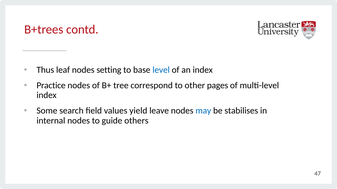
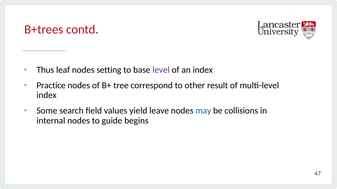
level colour: blue -> purple
pages: pages -> result
stabilises: stabilises -> collisions
others: others -> begins
